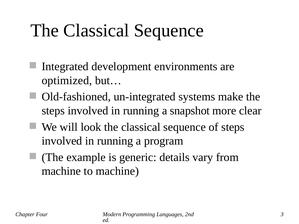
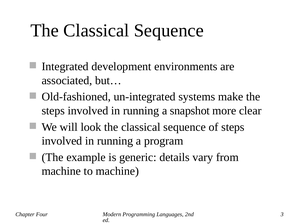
optimized: optimized -> associated
